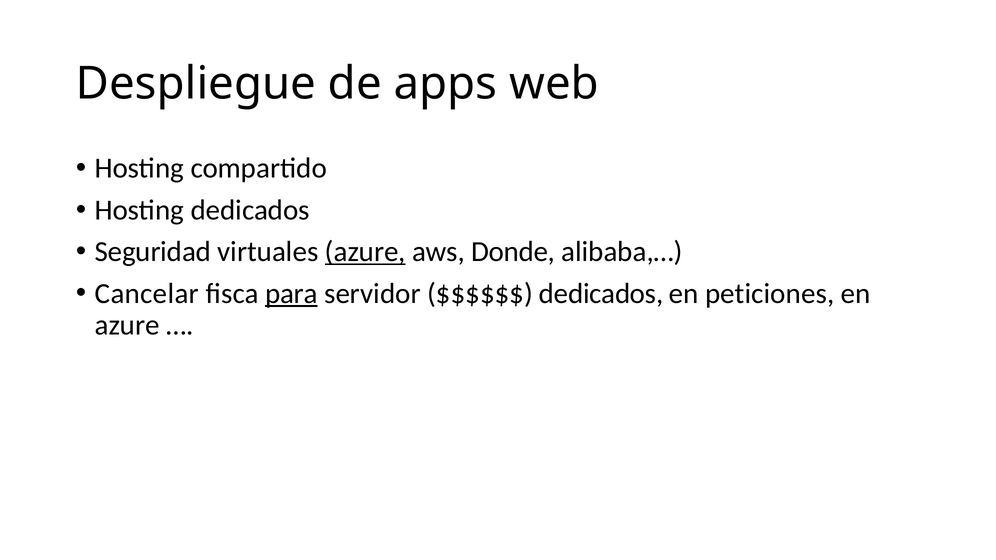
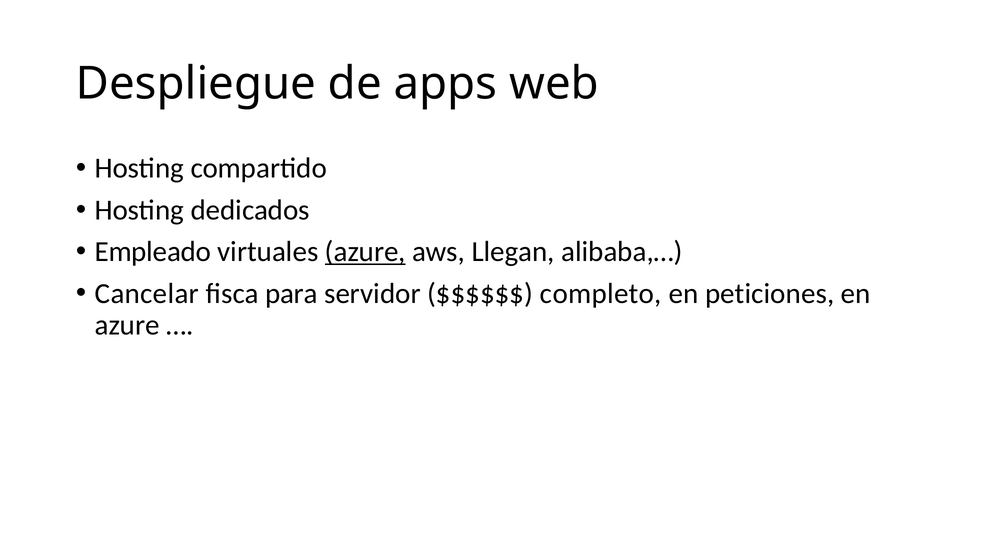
Seguridad: Seguridad -> Empleado
Donde: Donde -> Llegan
para underline: present -> none
dedicados at (601, 294): dedicados -> completo
